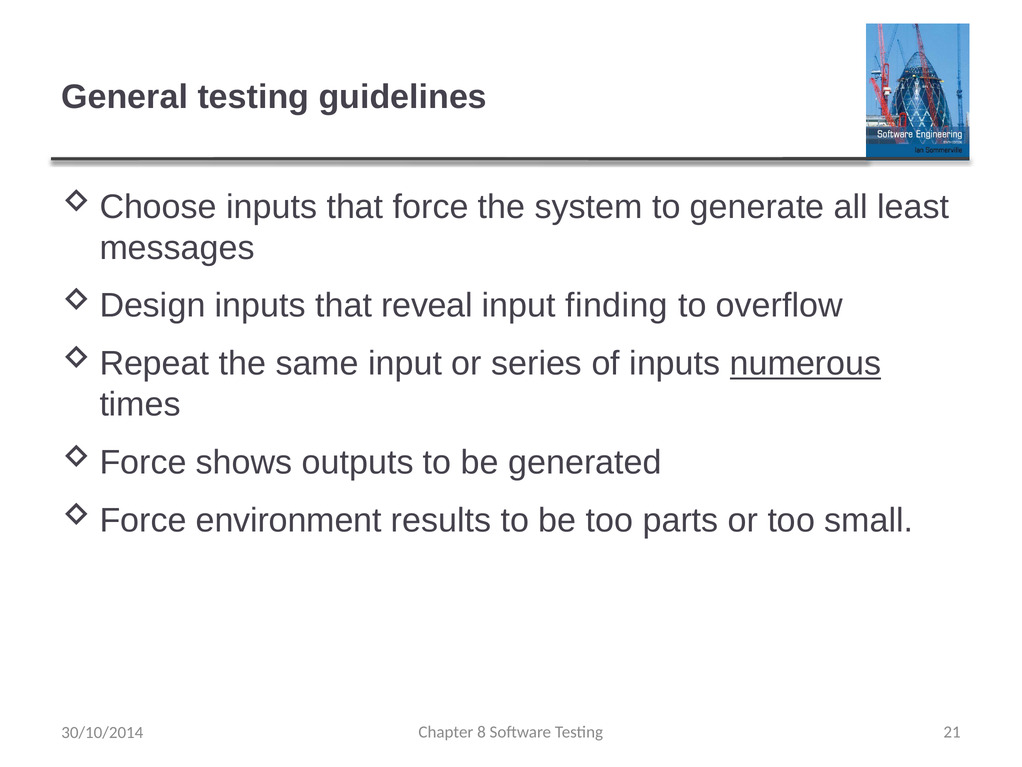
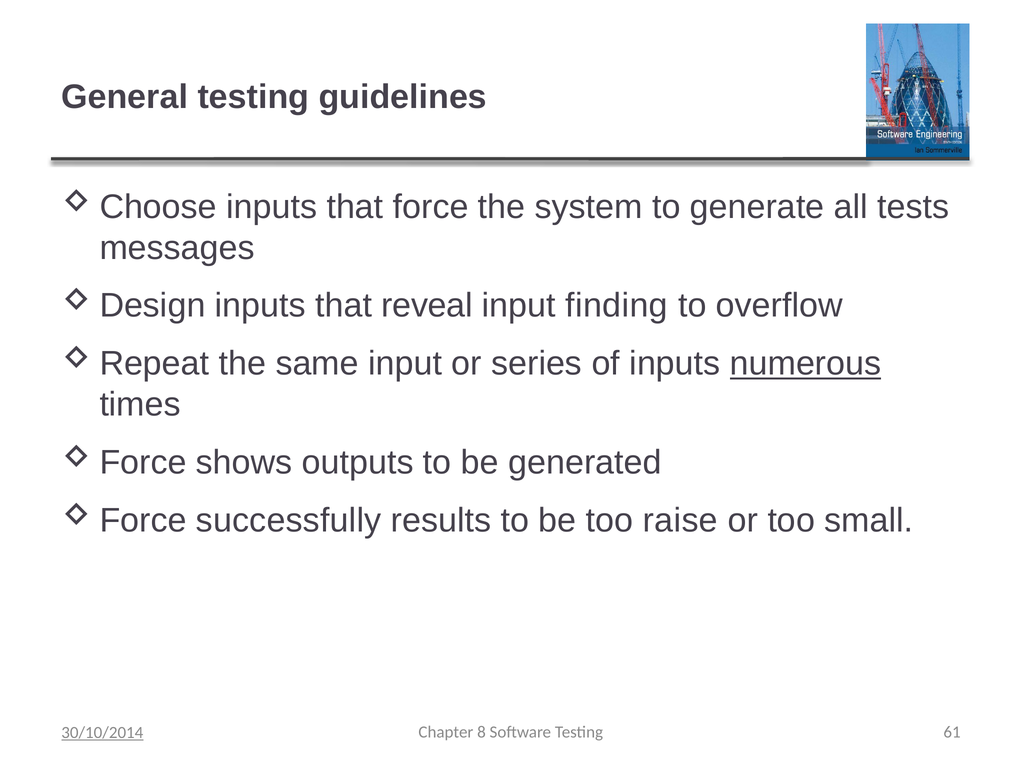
least: least -> tests
environment: environment -> successfully
parts: parts -> raise
21: 21 -> 61
30/10/2014 underline: none -> present
